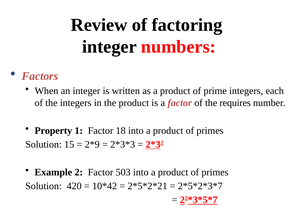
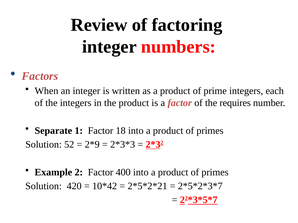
Property: Property -> Separate
15: 15 -> 52
503: 503 -> 400
